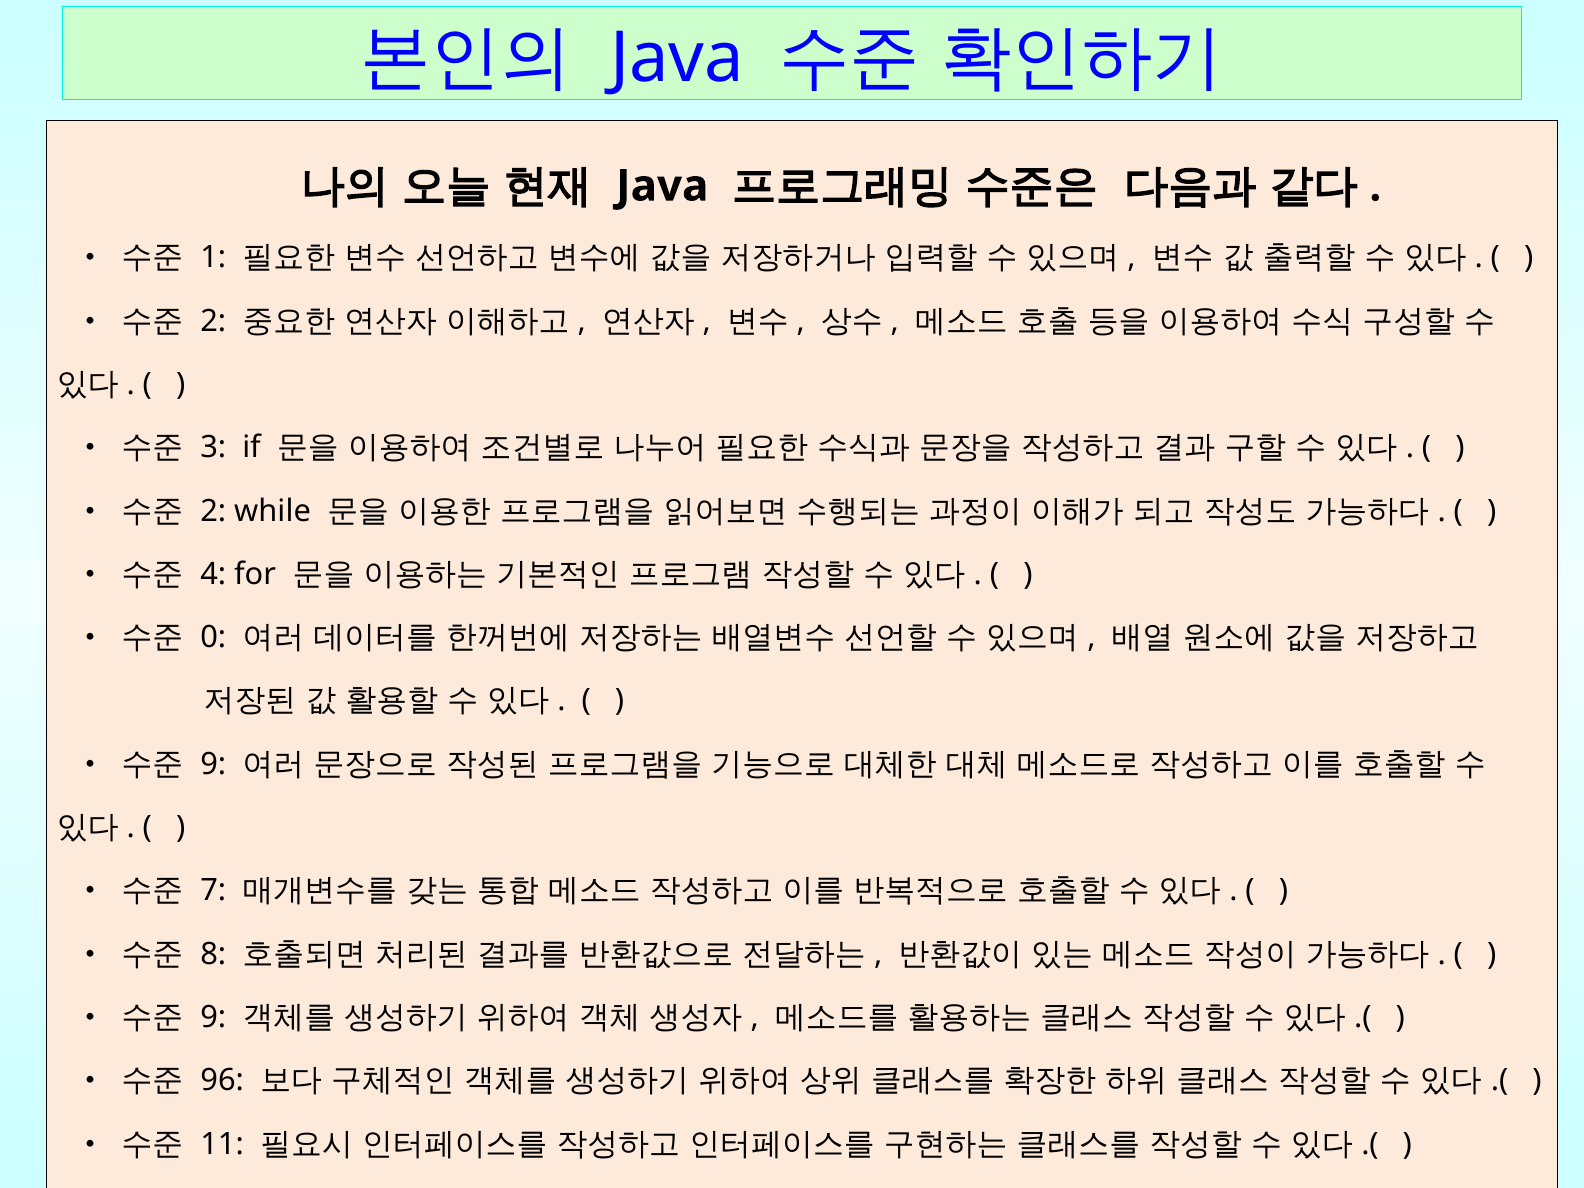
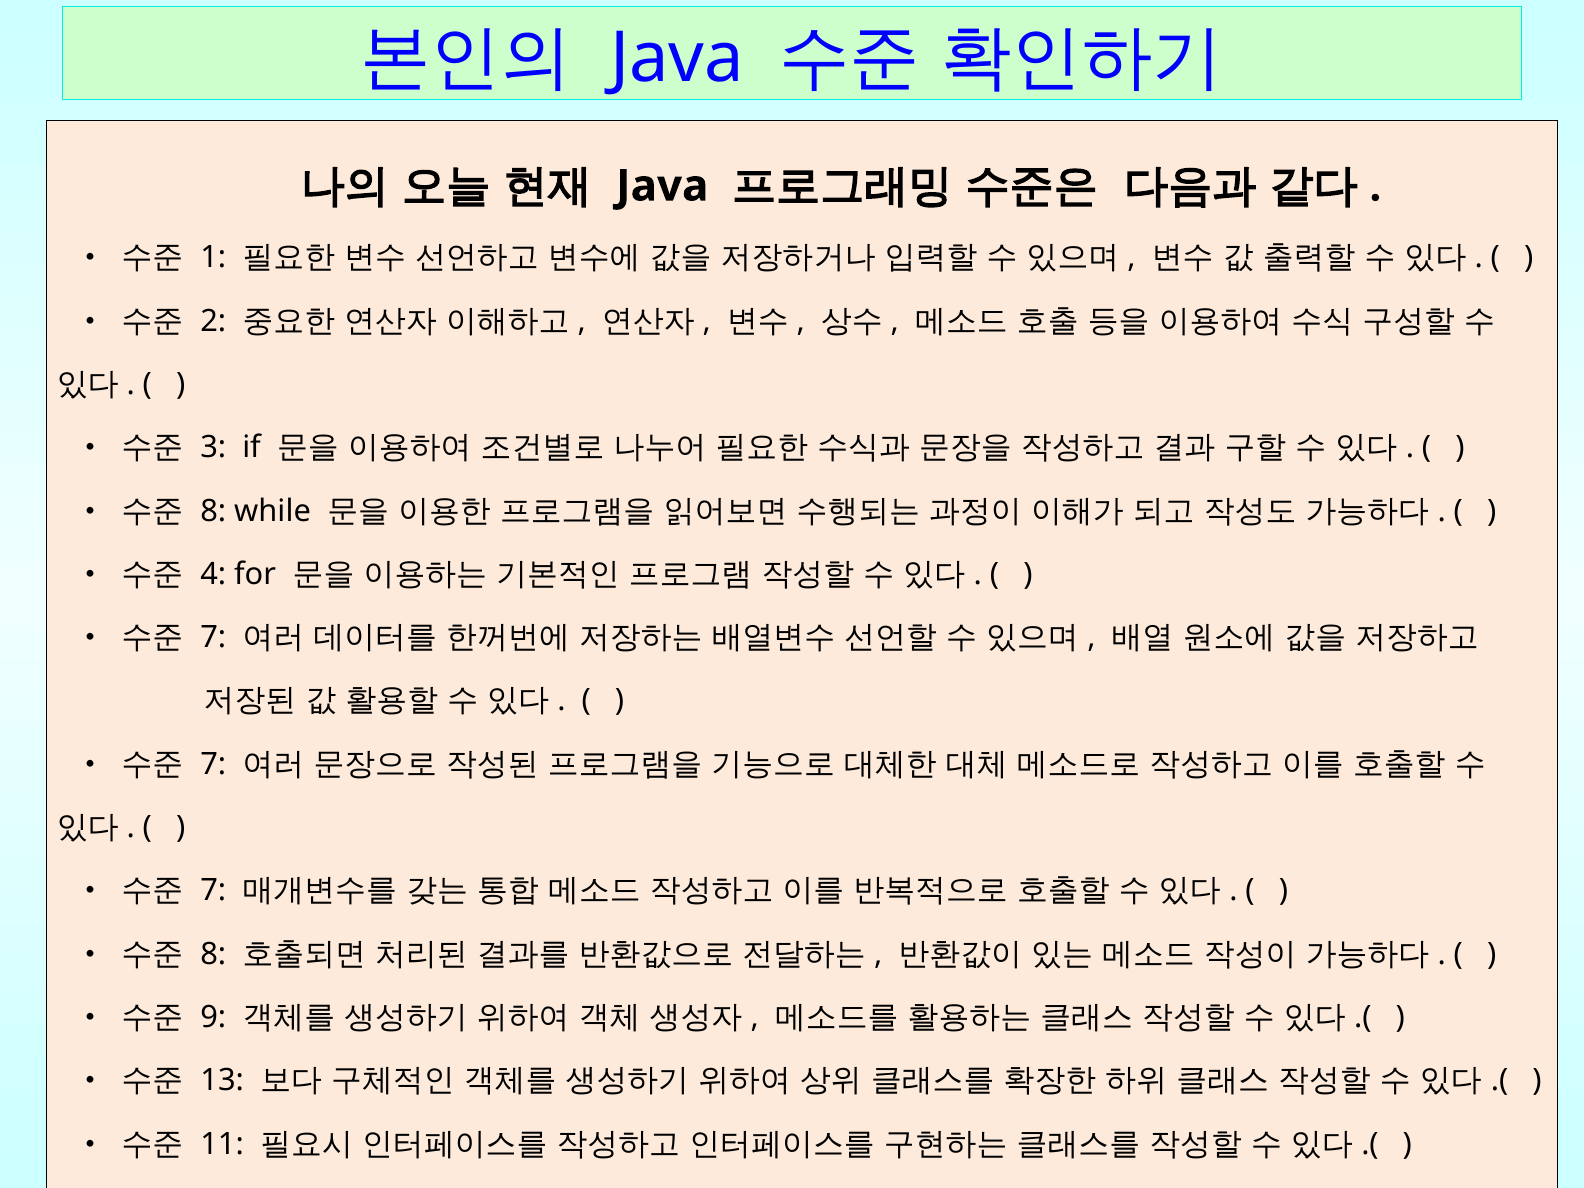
2 at (213, 511): 2 -> 8
0 at (213, 637): 0 -> 7
9 at (213, 764): 9 -> 7
96 at (222, 1081): 96 -> 13
